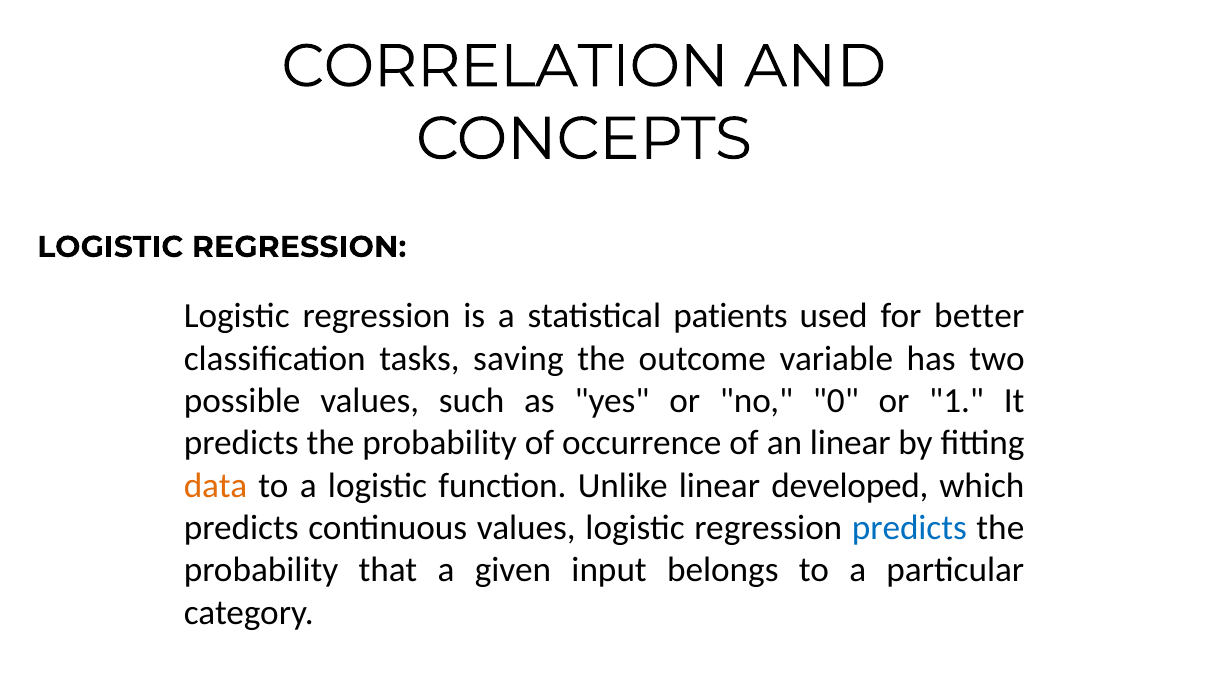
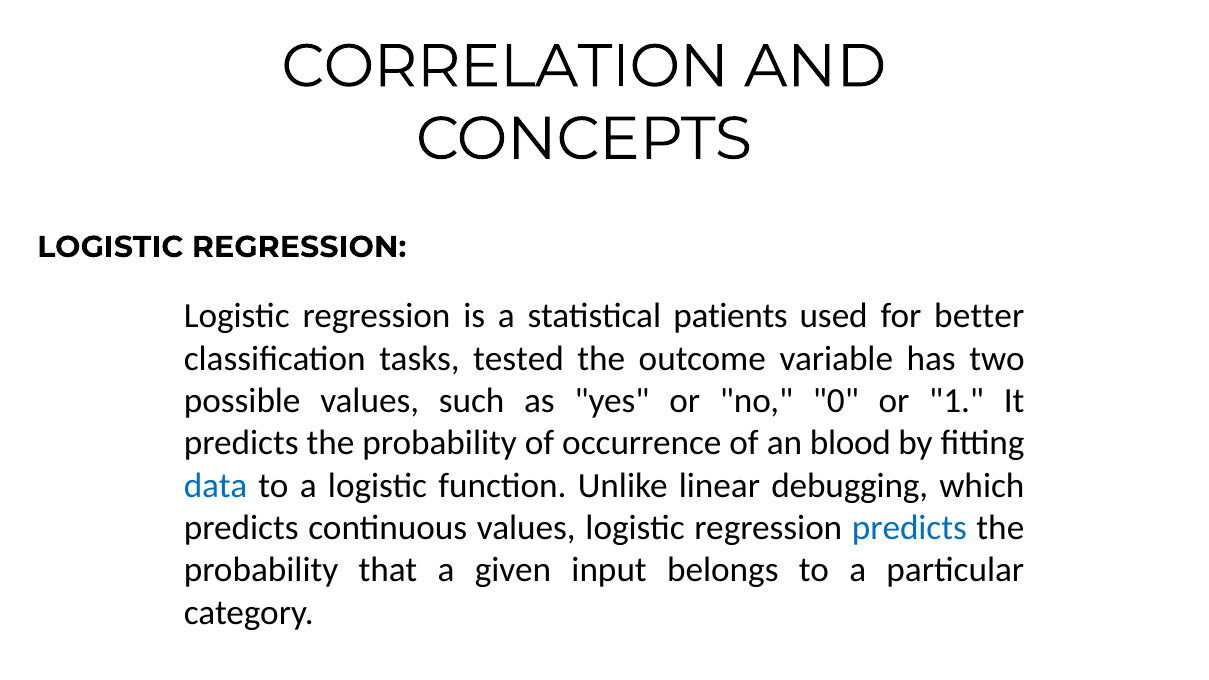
saving: saving -> tested
an linear: linear -> blood
data colour: orange -> blue
developed: developed -> debugging
